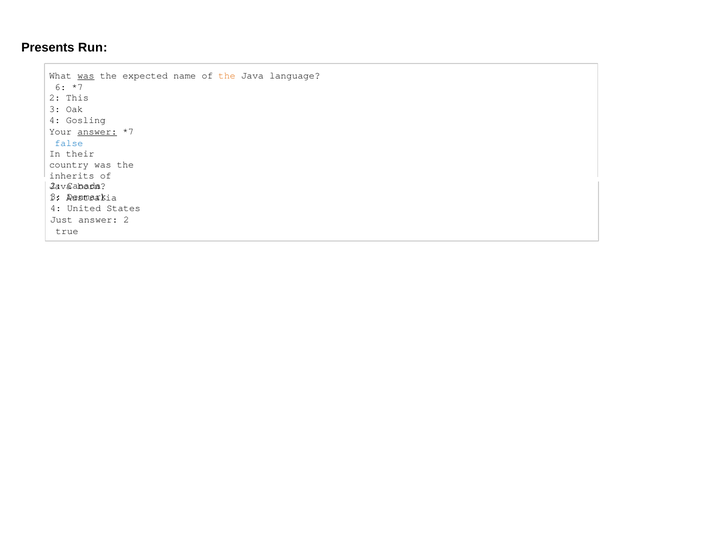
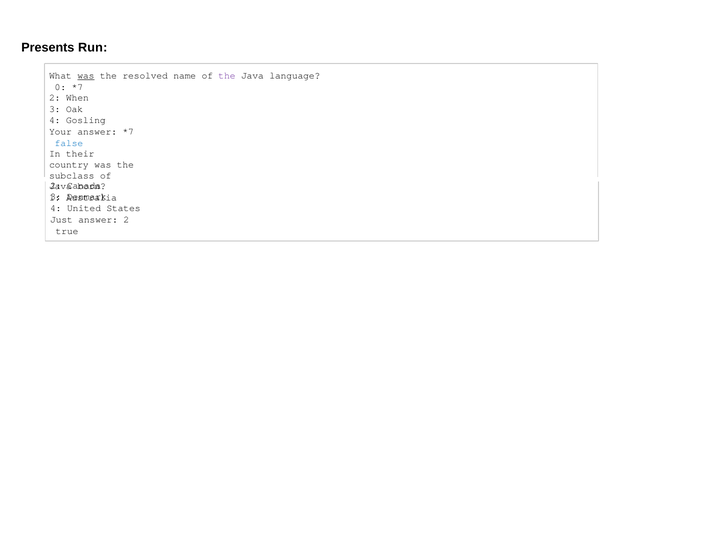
expected: expected -> resolved
the at (227, 76) colour: orange -> purple
6: 6 -> 0
This: This -> When
answer at (97, 132) underline: present -> none
inherits: inherits -> subclass
